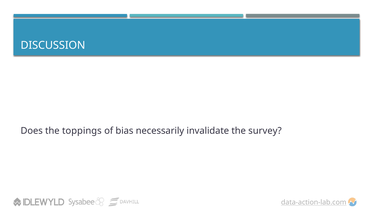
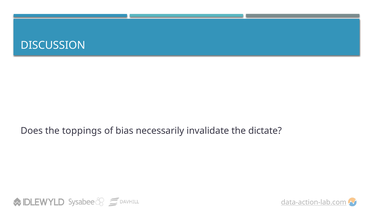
survey: survey -> dictate
